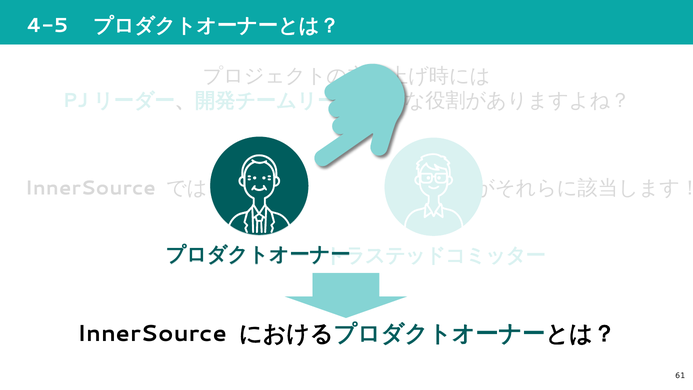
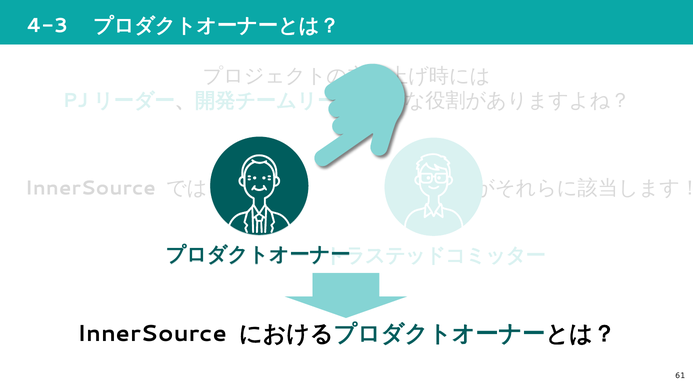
4-5: 4-5 -> 4-3
